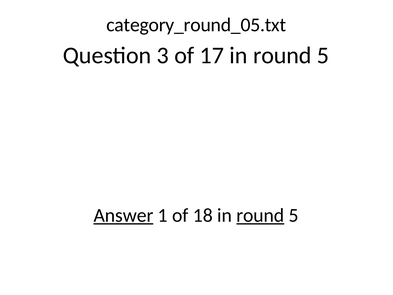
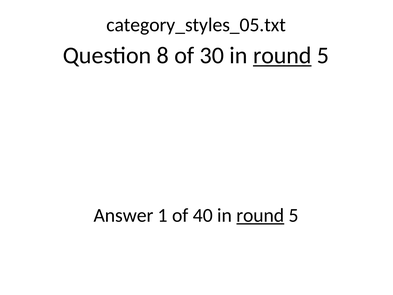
category_round_05.txt: category_round_05.txt -> category_styles_05.txt
3: 3 -> 8
17: 17 -> 30
round at (282, 56) underline: none -> present
Answer underline: present -> none
18: 18 -> 40
